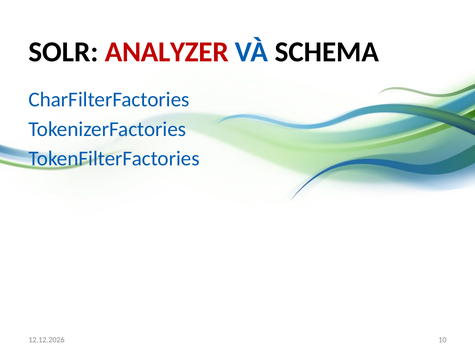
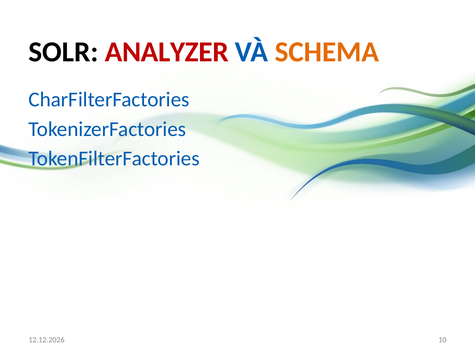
SCHEMA colour: black -> orange
